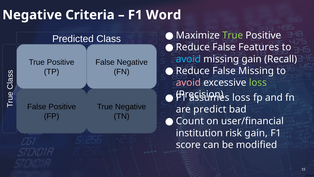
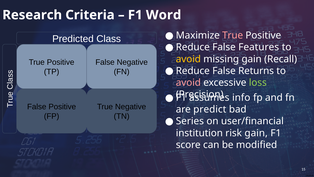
Negative at (32, 15): Negative -> Research
True at (233, 35) colour: light green -> pink
avoid at (188, 59) colour: light blue -> yellow
False Missing: Missing -> Returns
loss at (241, 97): loss -> info
Count: Count -> Series
